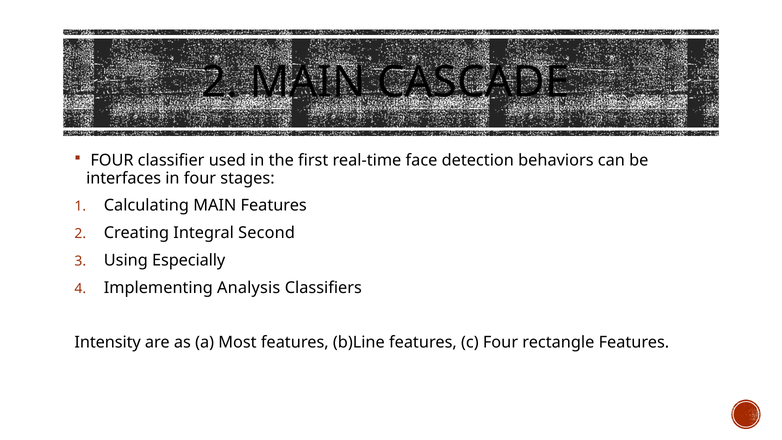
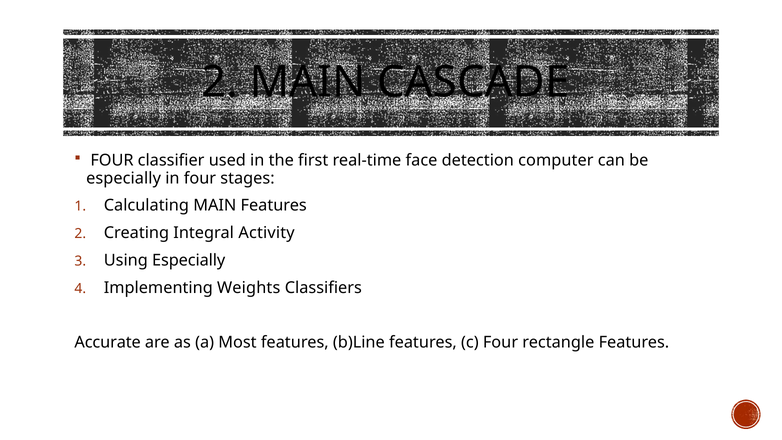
behaviors: behaviors -> computer
interfaces at (124, 178): interfaces -> especially
Second: Second -> Activity
Analysis: Analysis -> Weights
Intensity: Intensity -> Accurate
